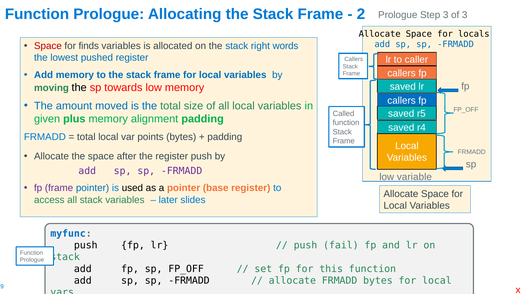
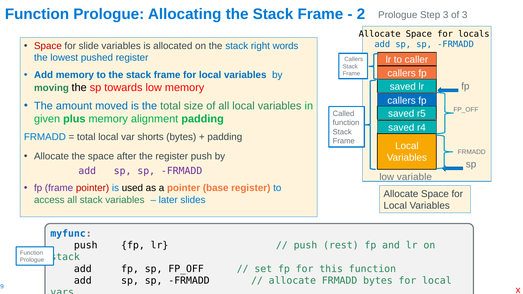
finds: finds -> slide
points: points -> shorts
pointer at (93, 188) colour: blue -> red
fail: fail -> rest
